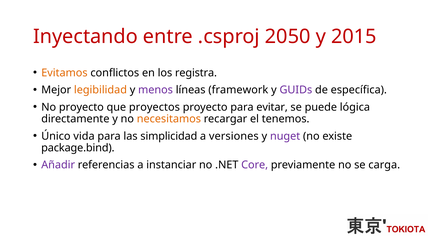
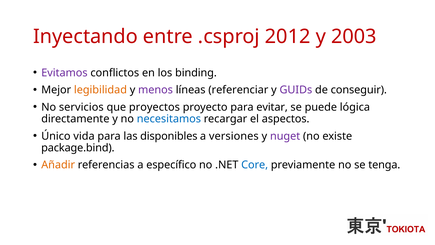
2050: 2050 -> 2012
2015: 2015 -> 2003
Evitamos colour: orange -> purple
registra: registra -> binding
framework: framework -> referenciar
específica: específica -> conseguir
No proyecto: proyecto -> servicios
necesitamos colour: orange -> blue
tenemos: tenemos -> aspectos
simplicidad: simplicidad -> disponibles
Añadir colour: purple -> orange
instanciar: instanciar -> específico
Core colour: purple -> blue
carga: carga -> tenga
